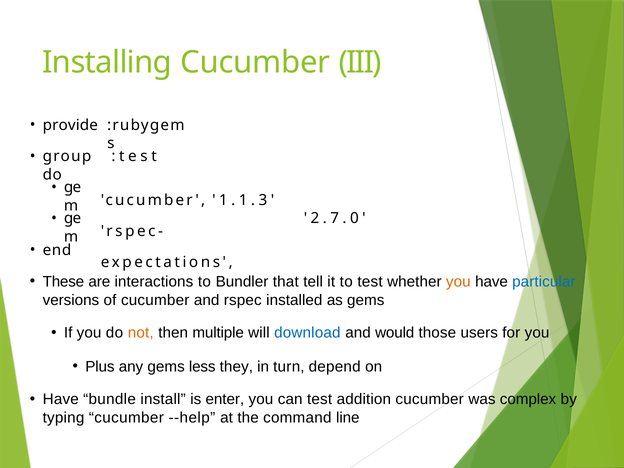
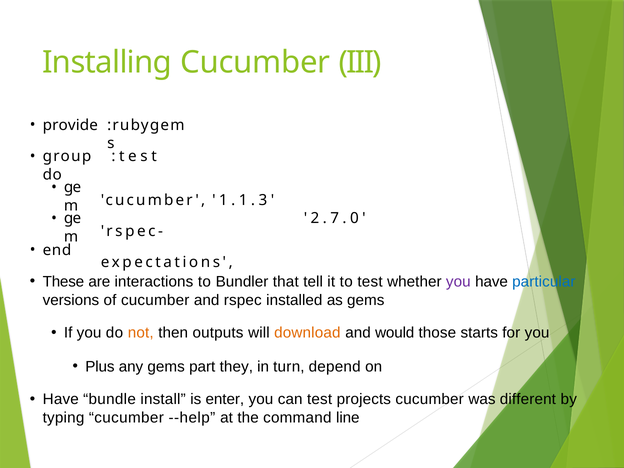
you at (458, 282) colour: orange -> purple
multiple: multiple -> outputs
download colour: blue -> orange
users: users -> starts
less: less -> part
addition: addition -> projects
complex: complex -> different
